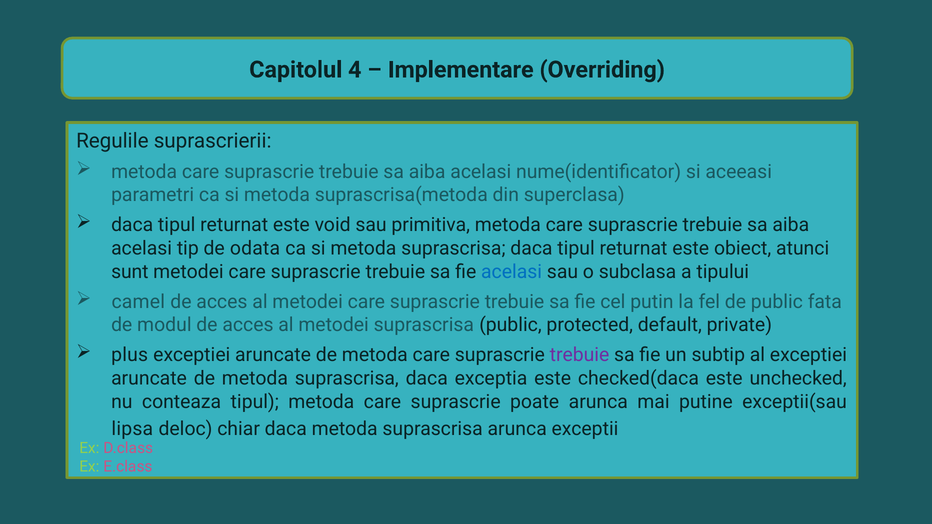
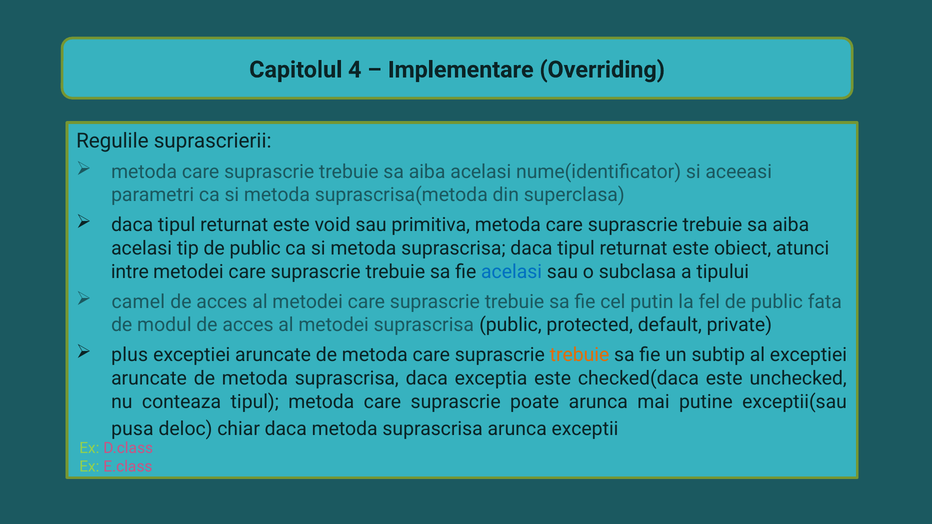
tip de odata: odata -> public
sunt: sunt -> intre
trebuie at (580, 355) colour: purple -> orange
lipsa: lipsa -> pusa
